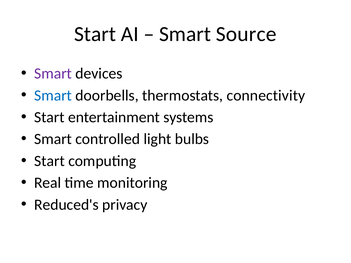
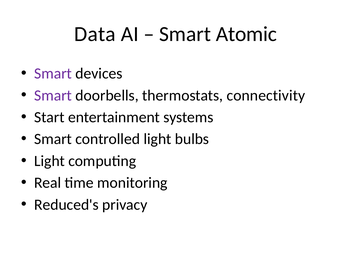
Start at (95, 34): Start -> Data
Source: Source -> Atomic
Smart at (53, 96) colour: blue -> purple
Start at (50, 161): Start -> Light
